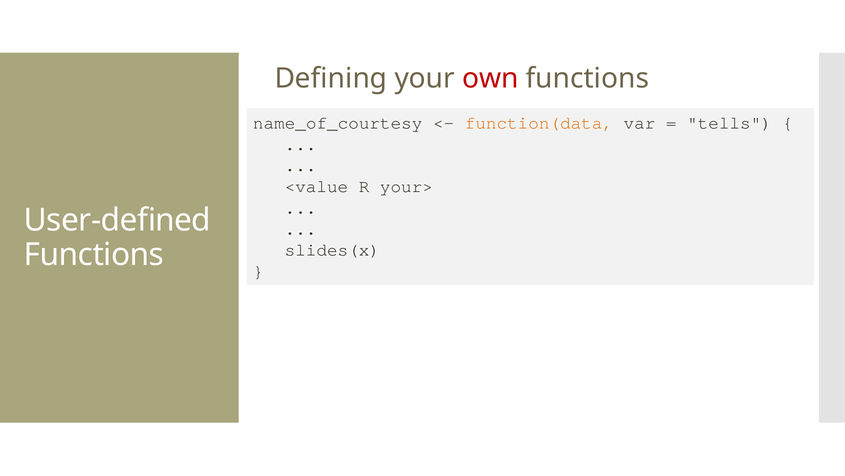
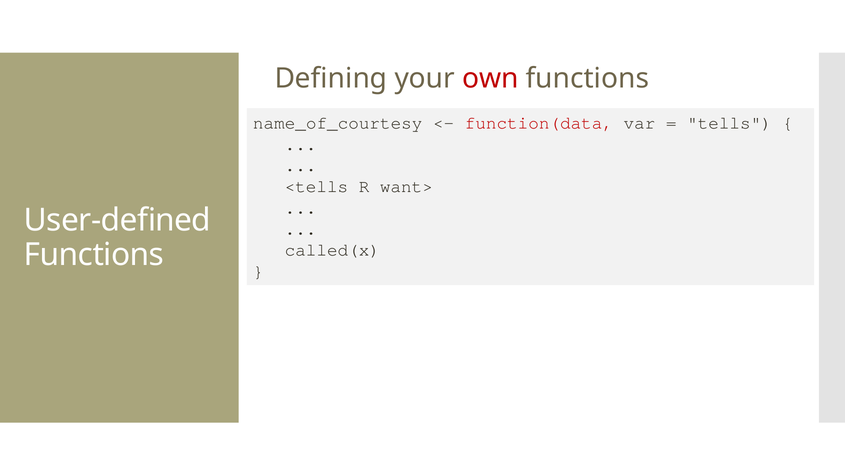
function(data colour: orange -> red
<value: <value -> <tells
your>: your> -> want>
slides(x: slides(x -> called(x
